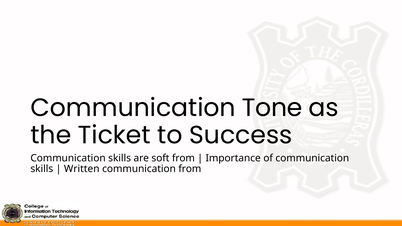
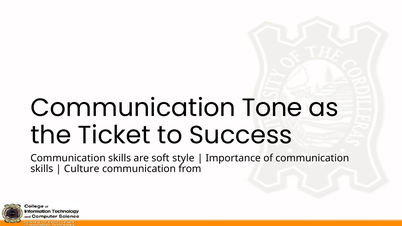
soft from: from -> style
Written: Written -> Culture
